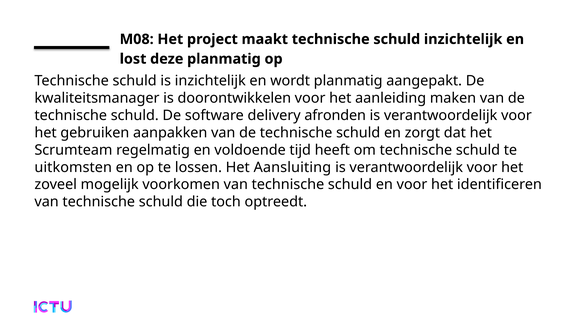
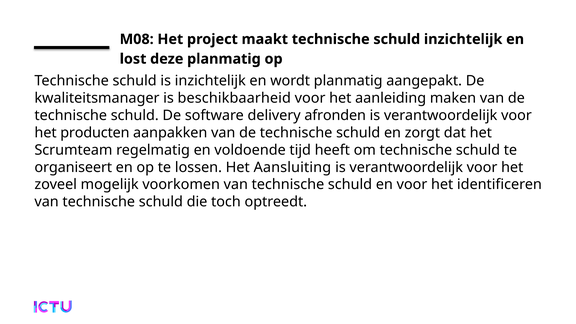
doorontwikkelen: doorontwikkelen -> beschikbaarheid
gebruiken: gebruiken -> producten
uitkomsten: uitkomsten -> organiseert
